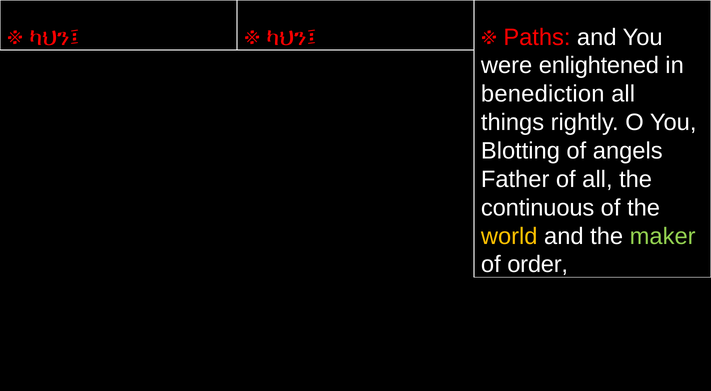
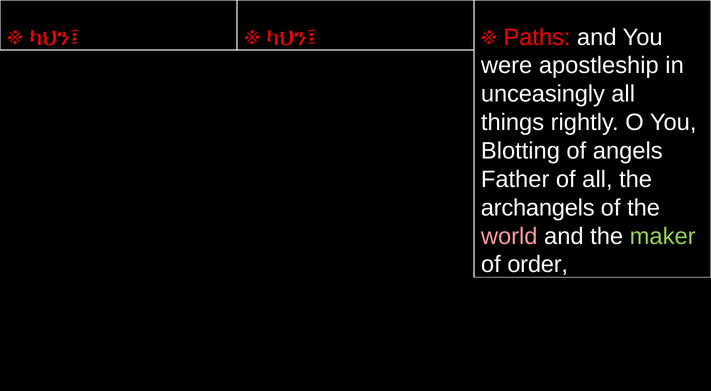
enlightened: enlightened -> apostleship
benediction: benediction -> unceasingly
continuous: continuous -> archangels
world colour: yellow -> pink
